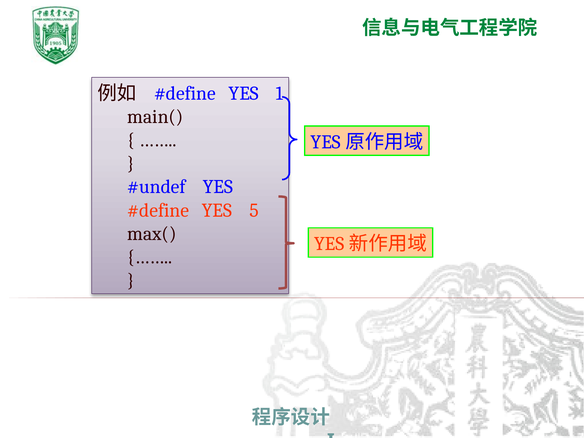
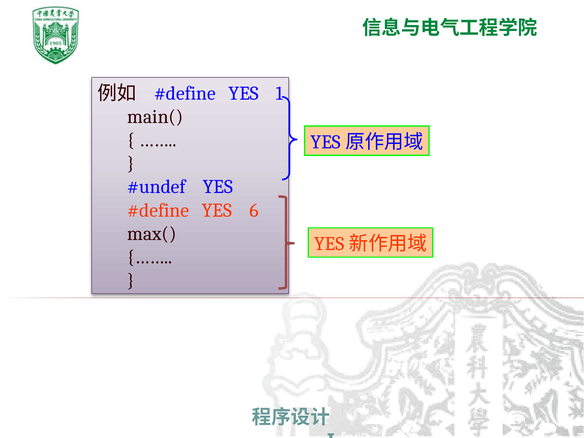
5: 5 -> 6
